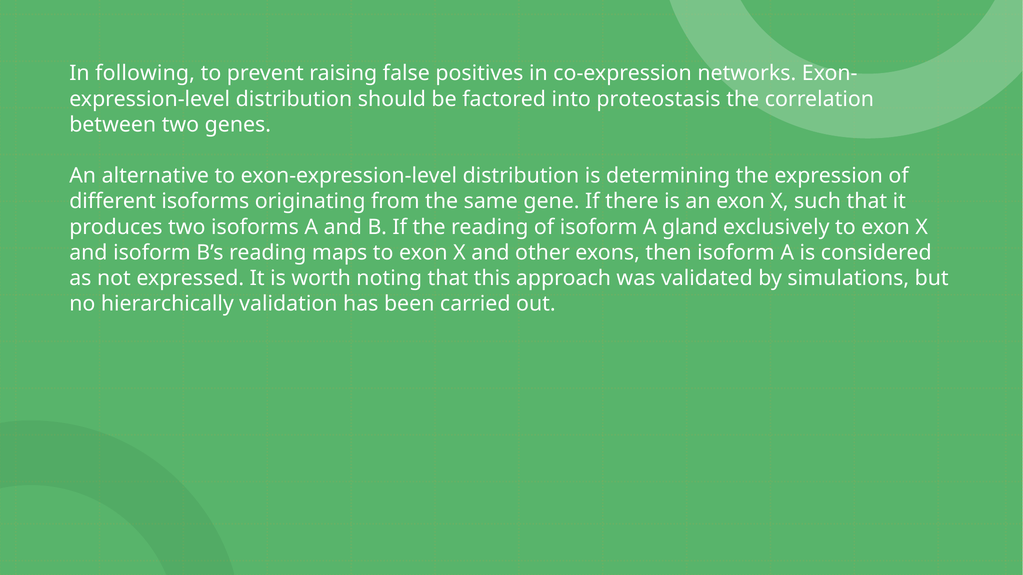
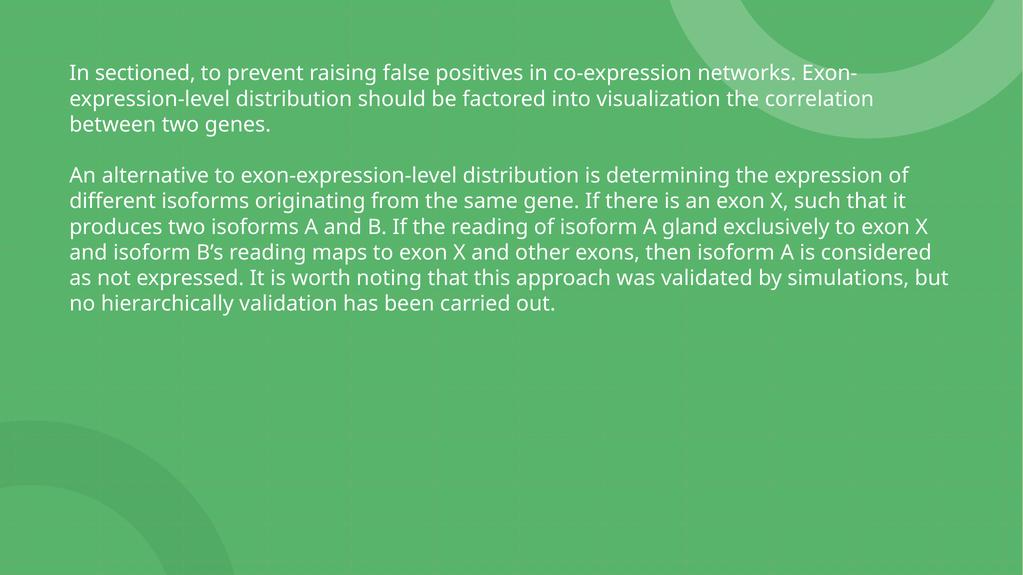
following: following -> sectioned
proteostasis: proteostasis -> visualization
